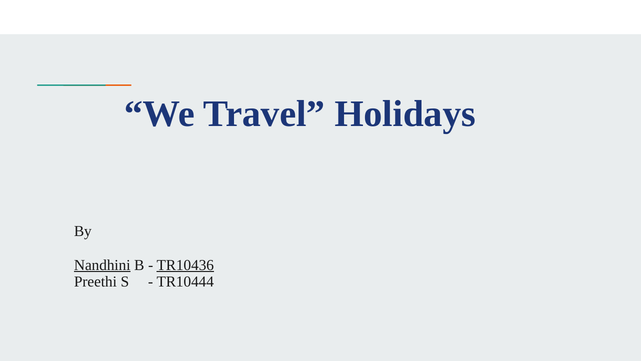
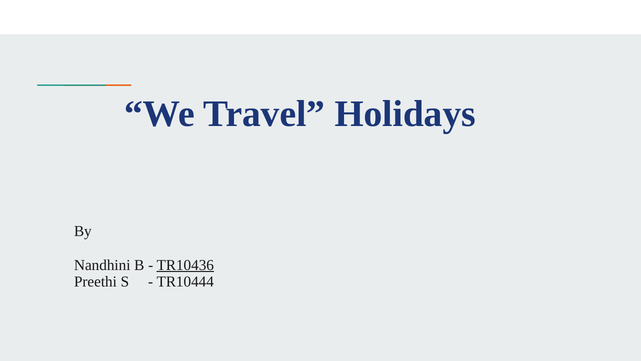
Nandhini underline: present -> none
